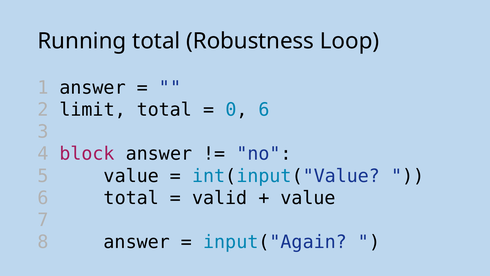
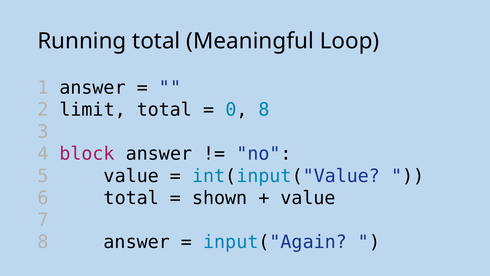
Robustness: Robustness -> Meaningful
0 6: 6 -> 8
valid: valid -> shown
